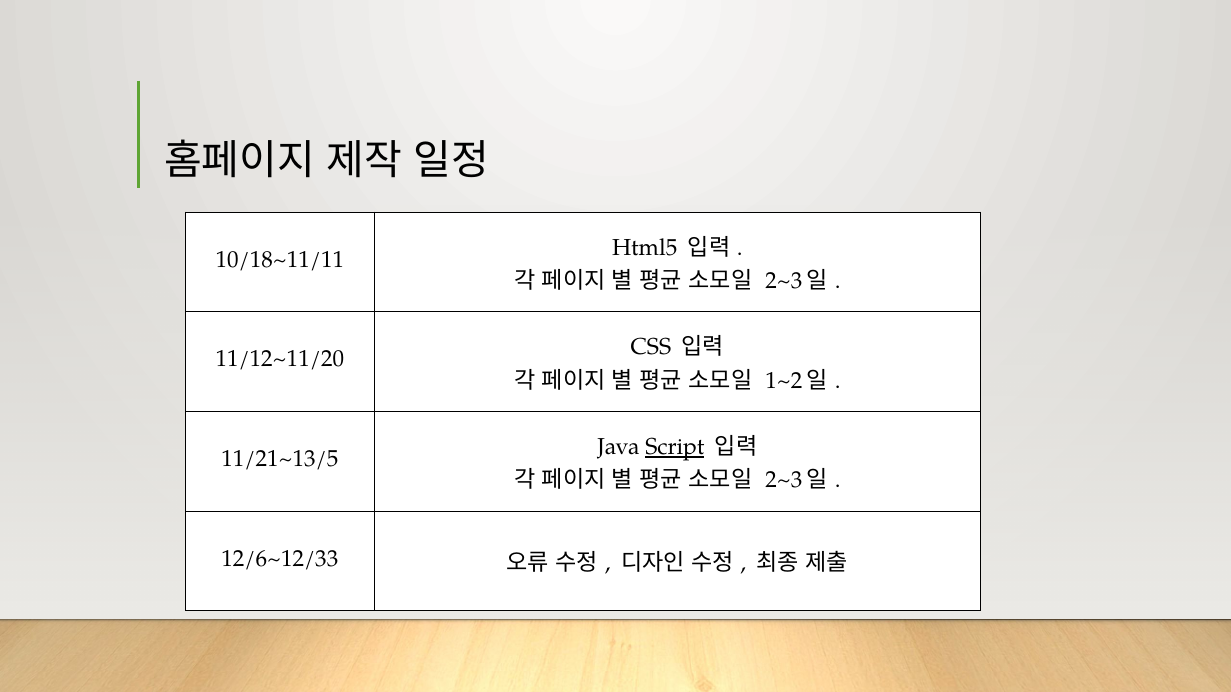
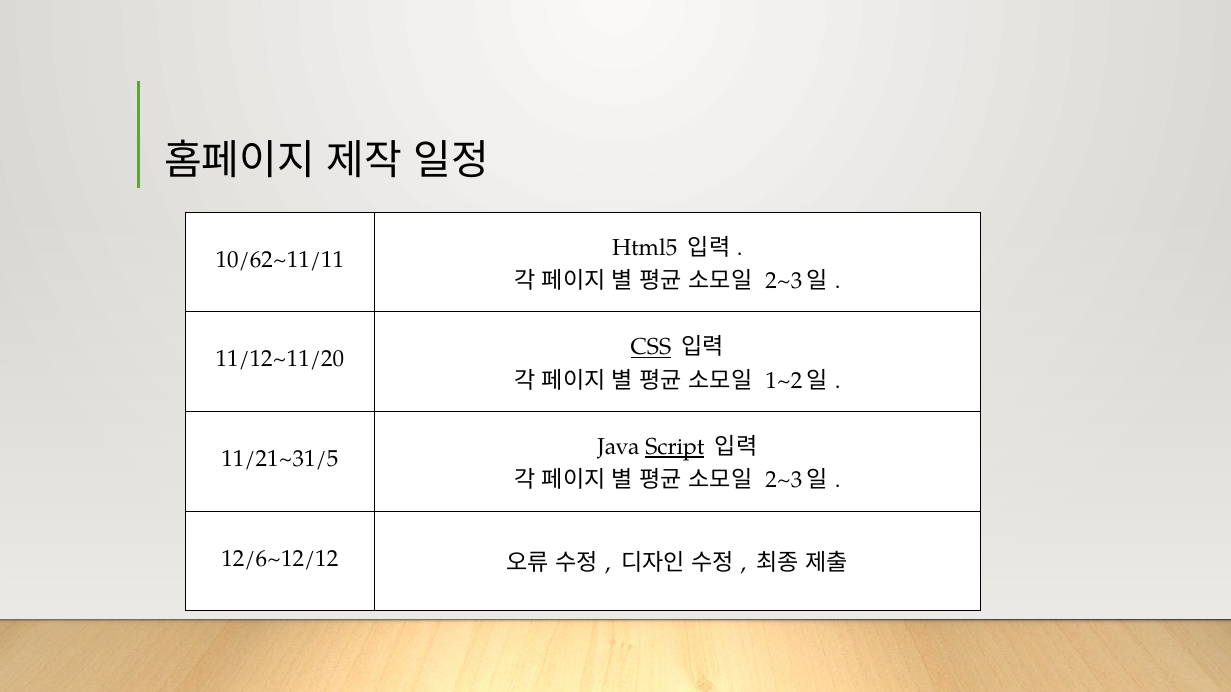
10/18~11/11: 10/18~11/11 -> 10/62~11/11
CSS underline: none -> present
11/21~13/5: 11/21~13/5 -> 11/21~31/5
12/6~12/33: 12/6~12/33 -> 12/6~12/12
